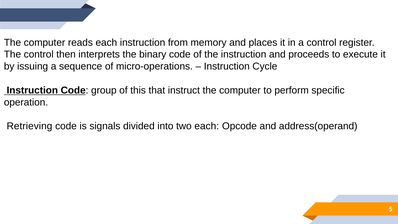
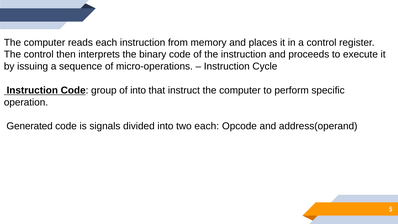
of this: this -> into
Retrieving: Retrieving -> Generated
